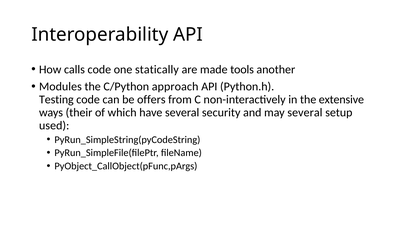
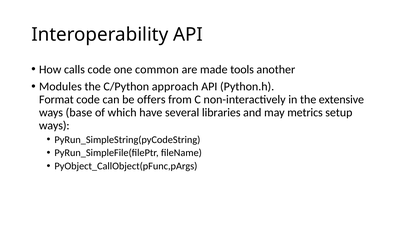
statically: statically -> common
Testing: Testing -> Format
their: their -> base
security: security -> libraries
may several: several -> metrics
used at (54, 126): used -> ways
